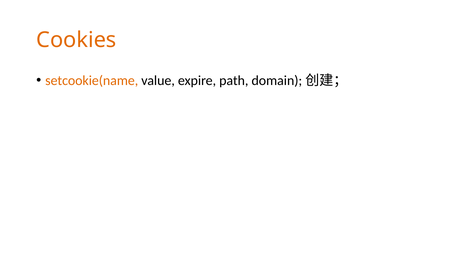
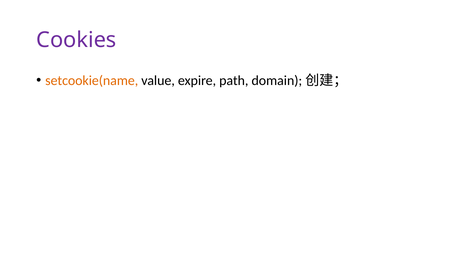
Cookies colour: orange -> purple
